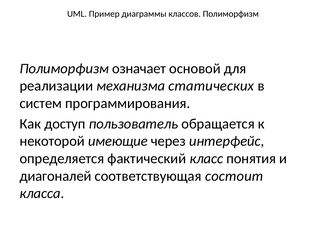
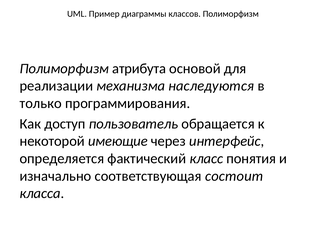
означает: означает -> атрибута
статических: статических -> наследуются
систем: систем -> только
диагоналей: диагоналей -> изначально
